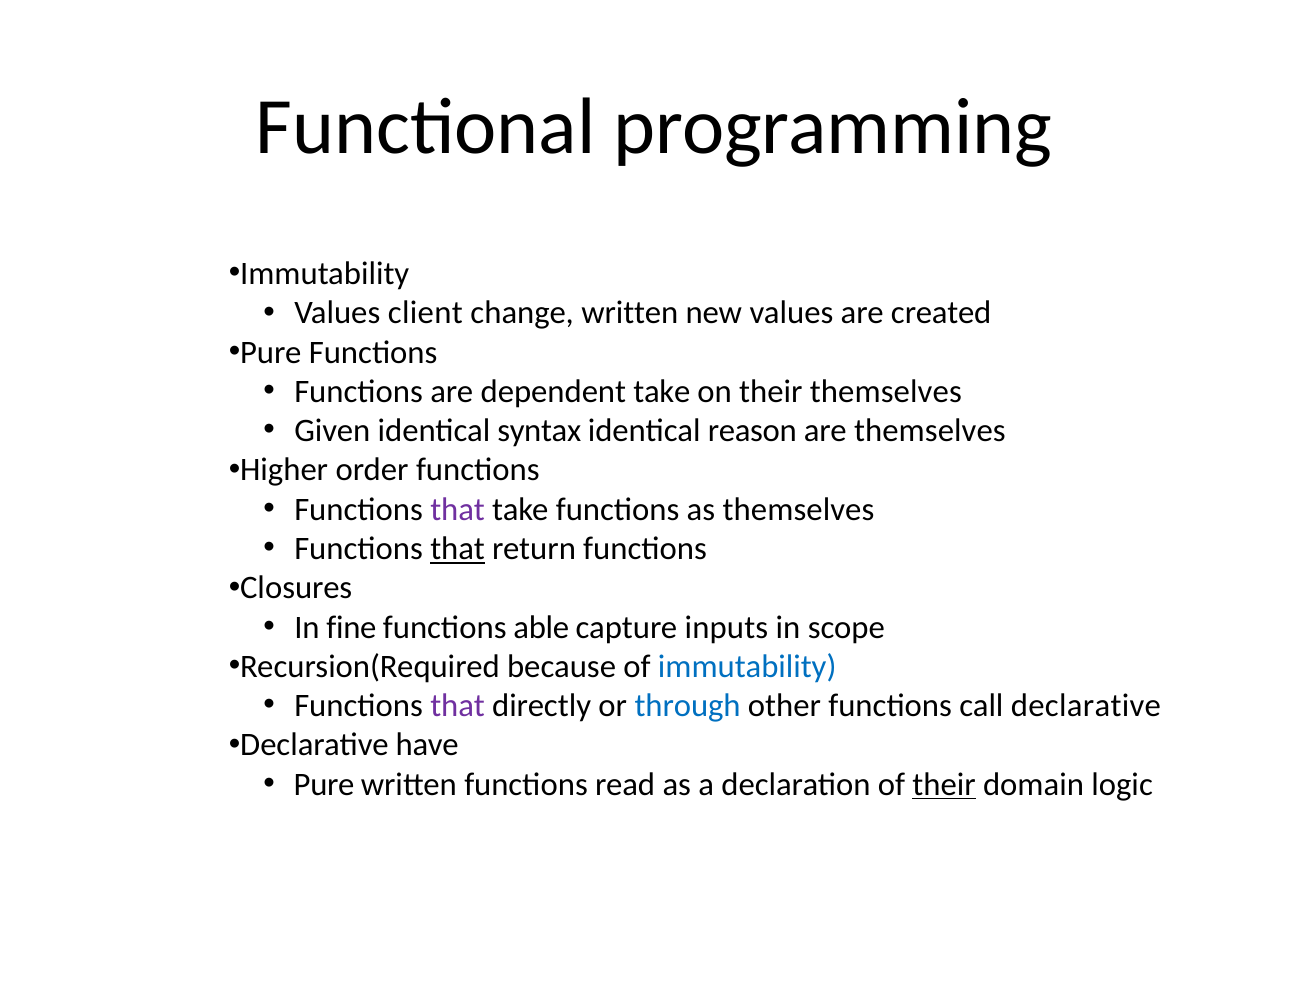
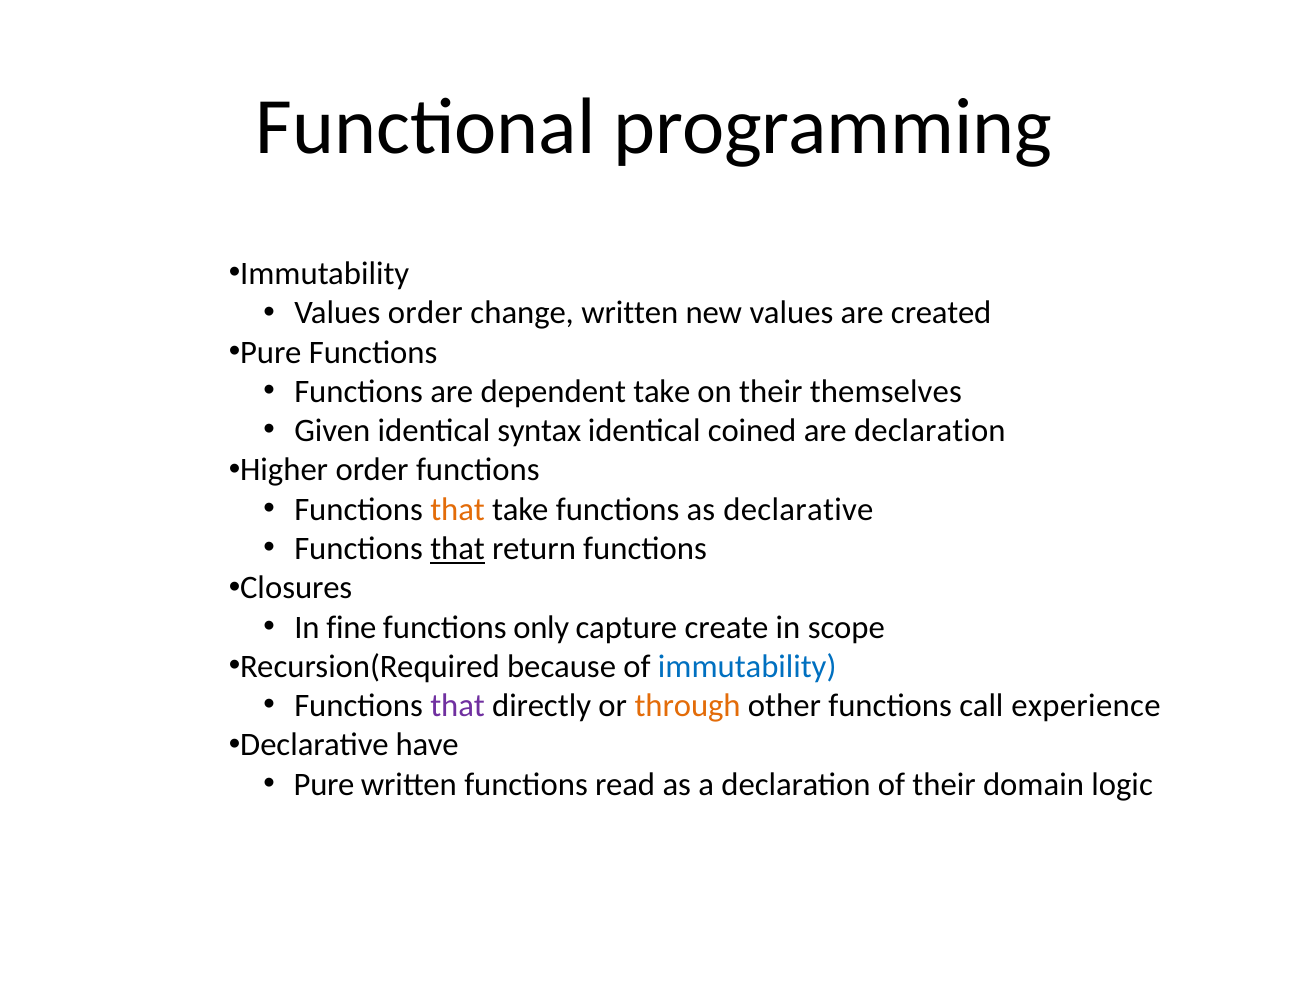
Values client: client -> order
reason: reason -> coined
are themselves: themselves -> declaration
that at (458, 509) colour: purple -> orange
as themselves: themselves -> declarative
able: able -> only
inputs: inputs -> create
through colour: blue -> orange
call declarative: declarative -> experience
their at (944, 784) underline: present -> none
